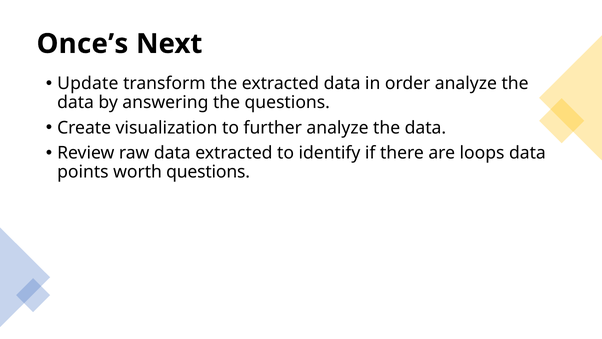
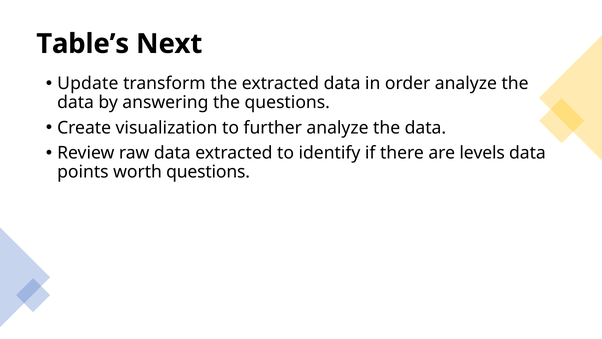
Once’s: Once’s -> Table’s
loops: loops -> levels
